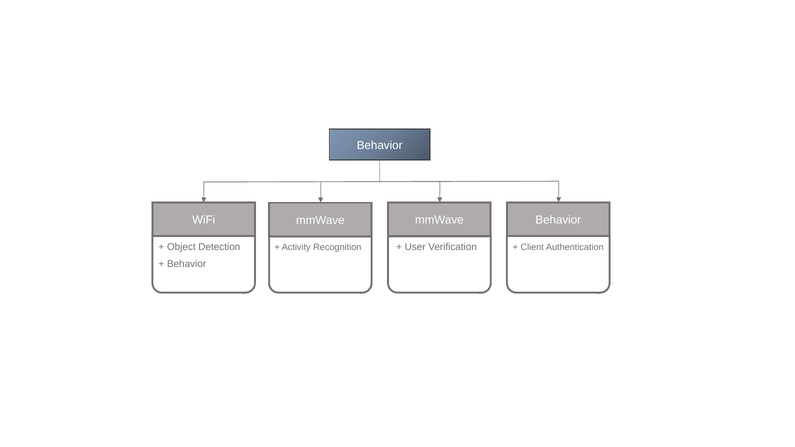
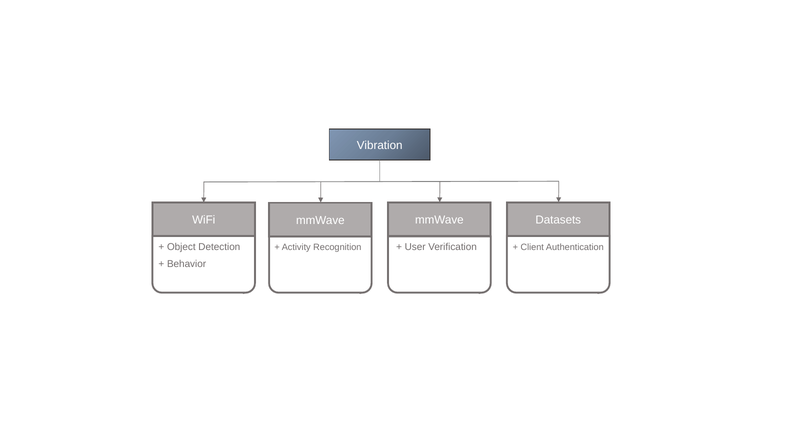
Behavior at (380, 145): Behavior -> Vibration
mmWave Behavior: Behavior -> Datasets
